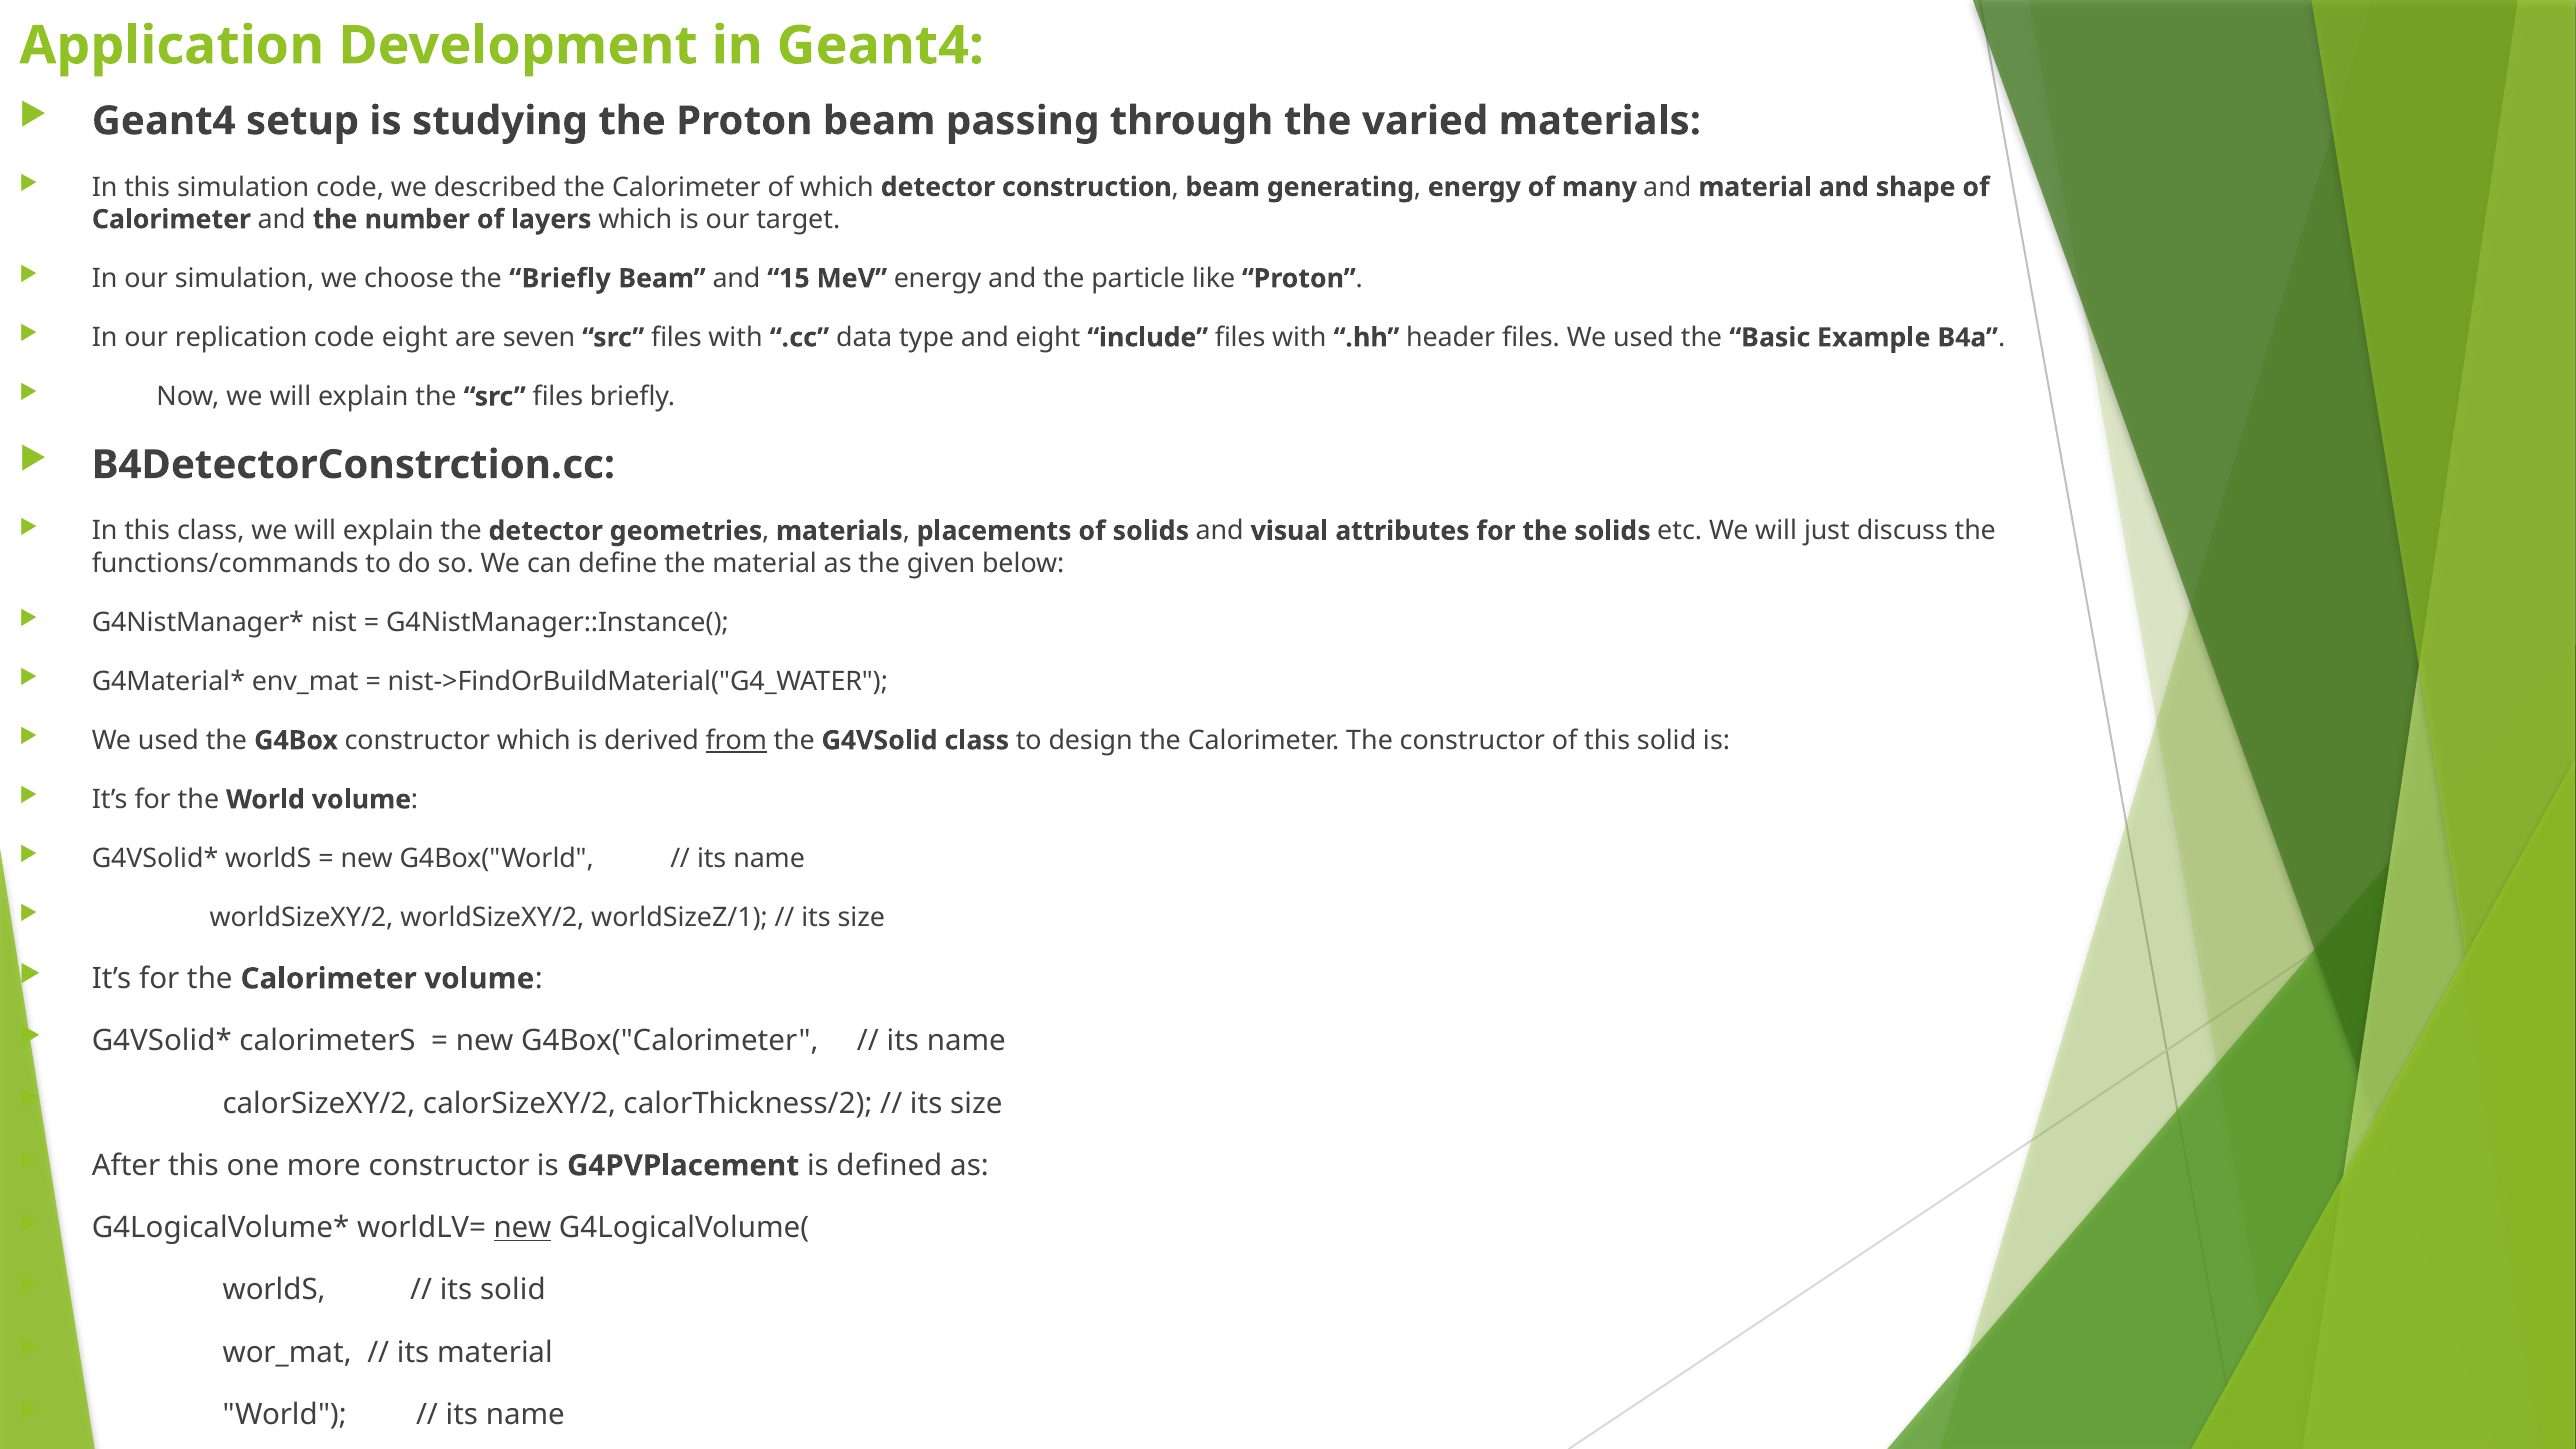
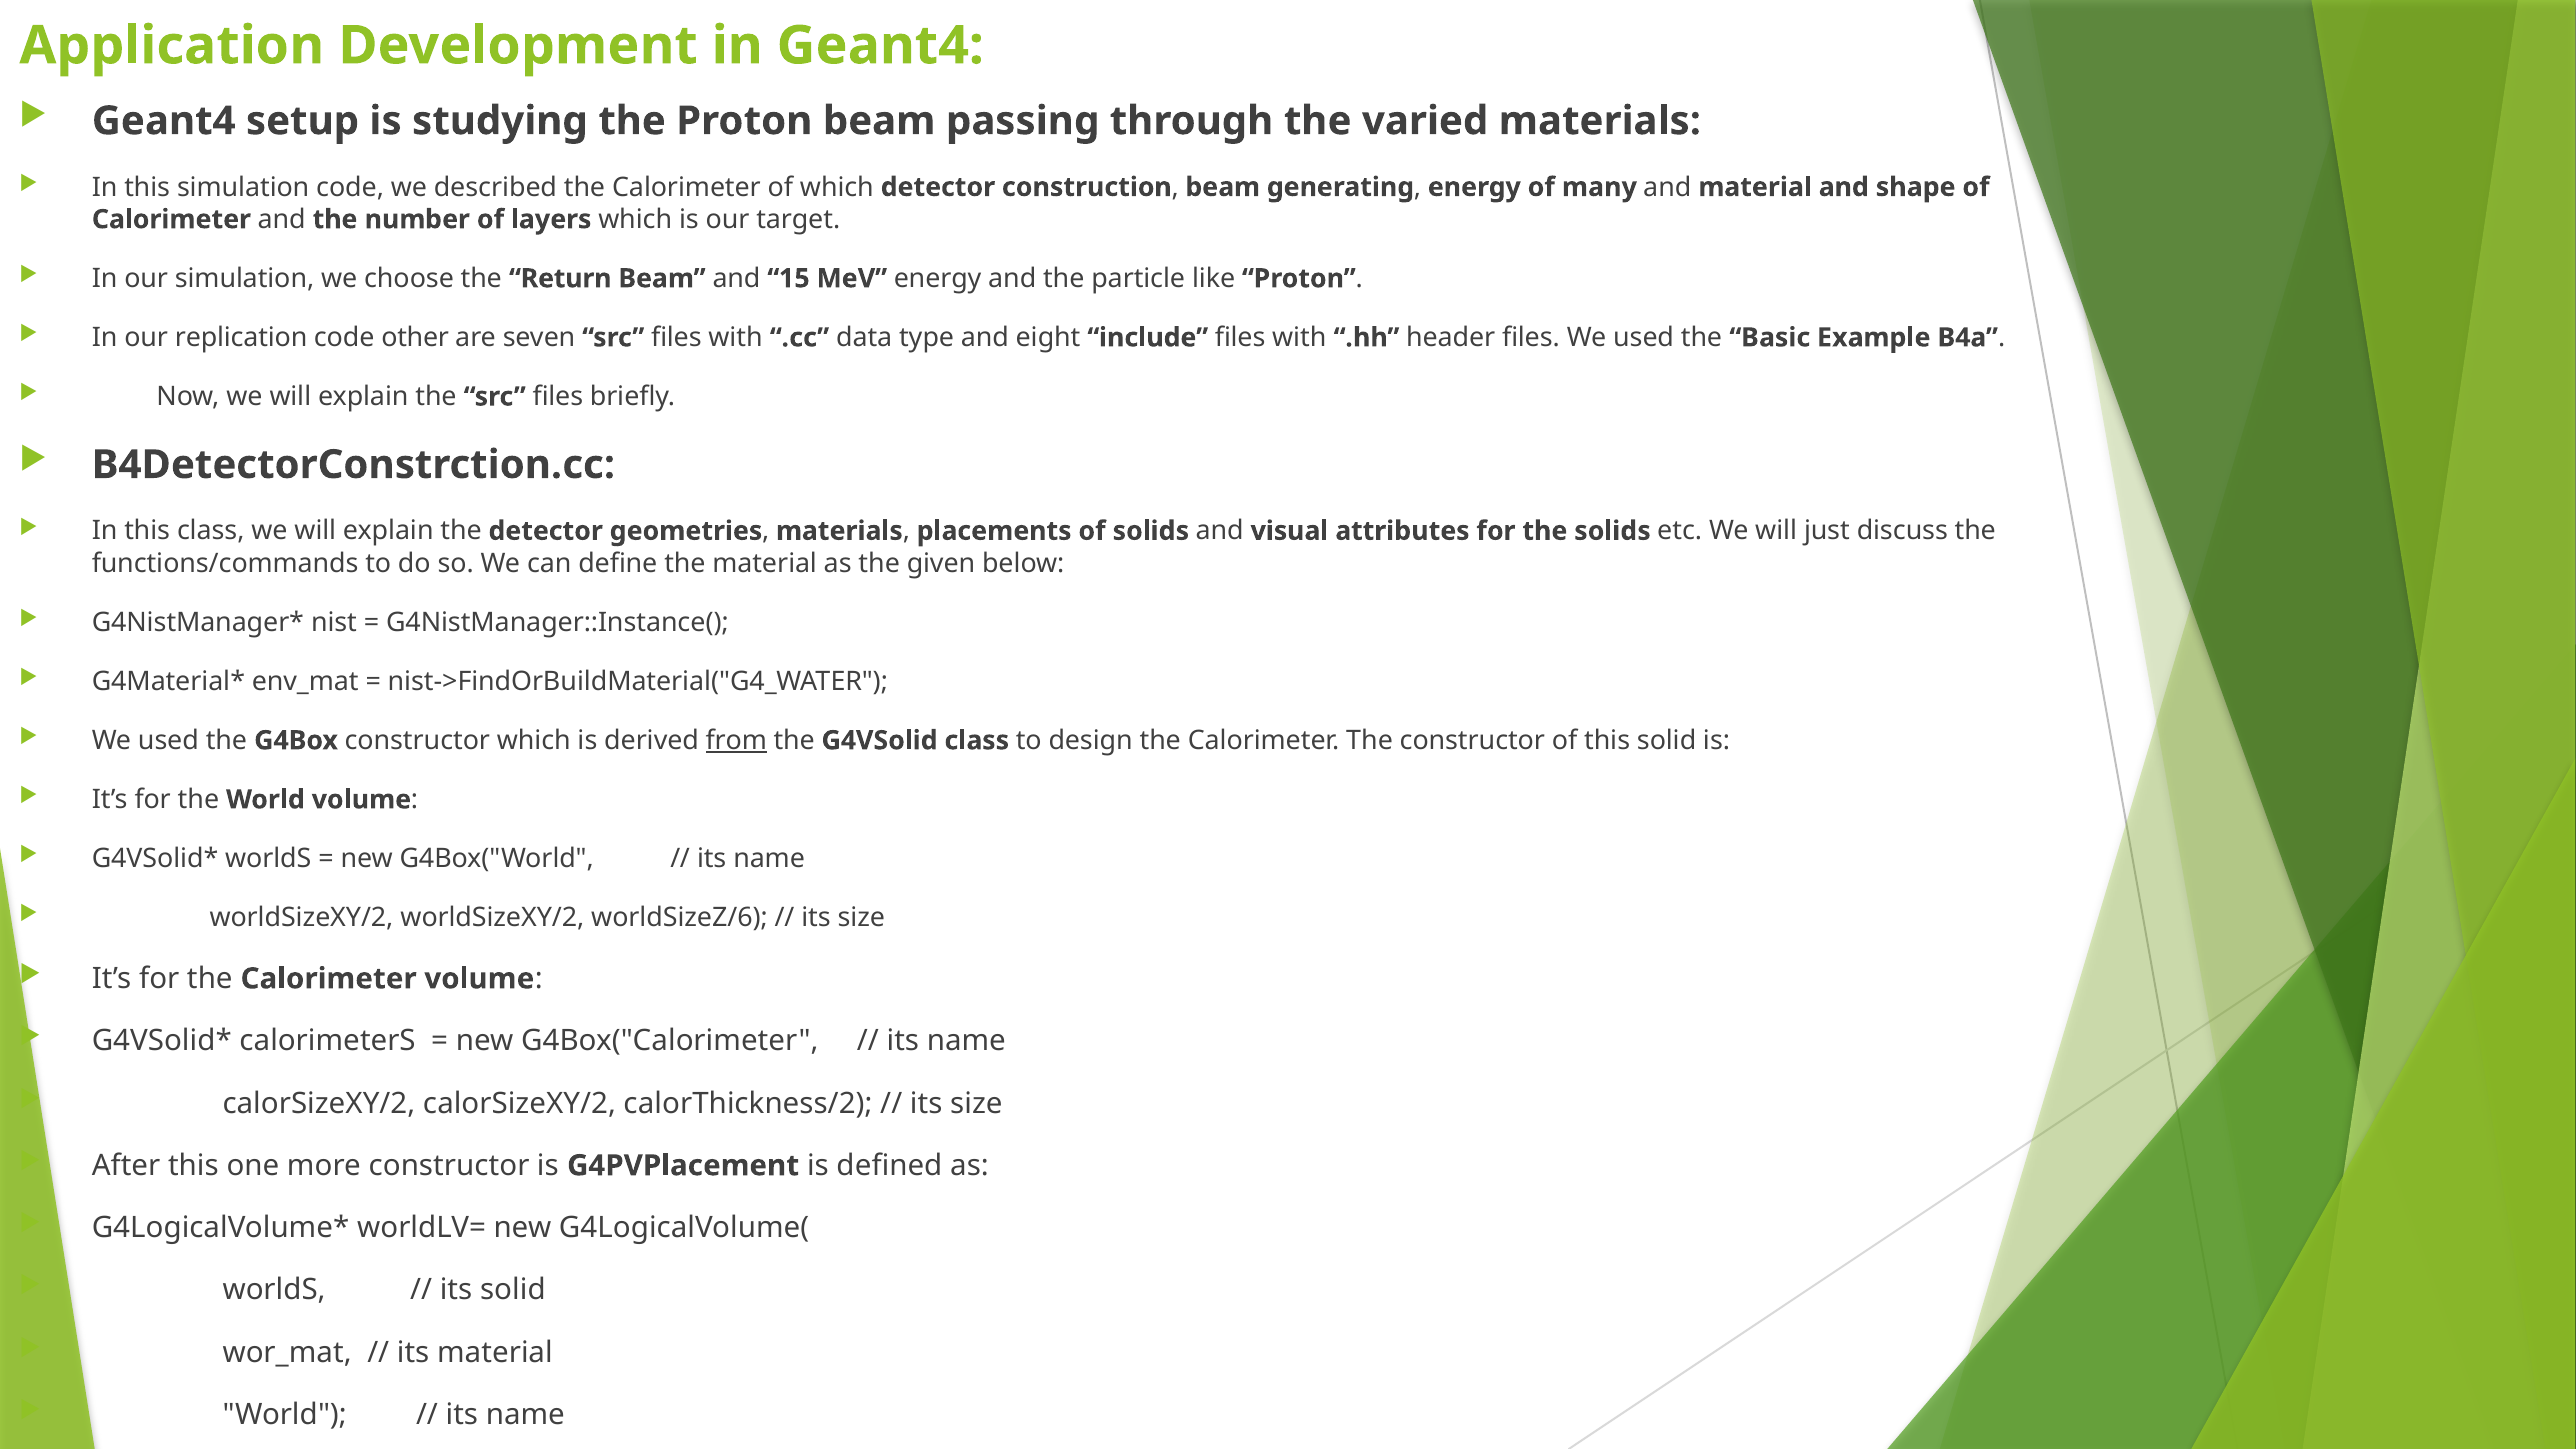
the Briefly: Briefly -> Return
code eight: eight -> other
worldSizeZ/1: worldSizeZ/1 -> worldSizeZ/6
new at (522, 1228) underline: present -> none
